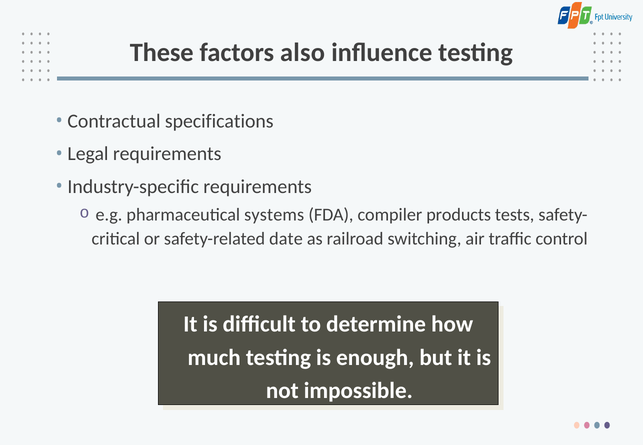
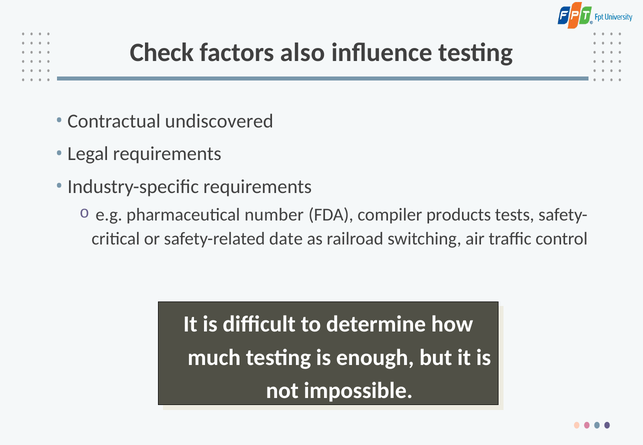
These: These -> Check
specifications: specifications -> undiscovered
systems: systems -> number
